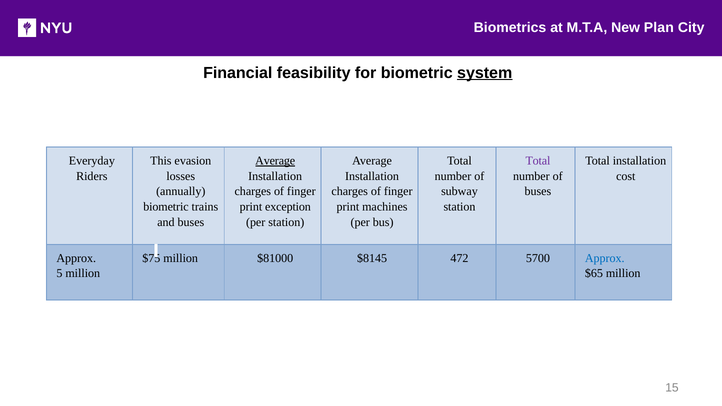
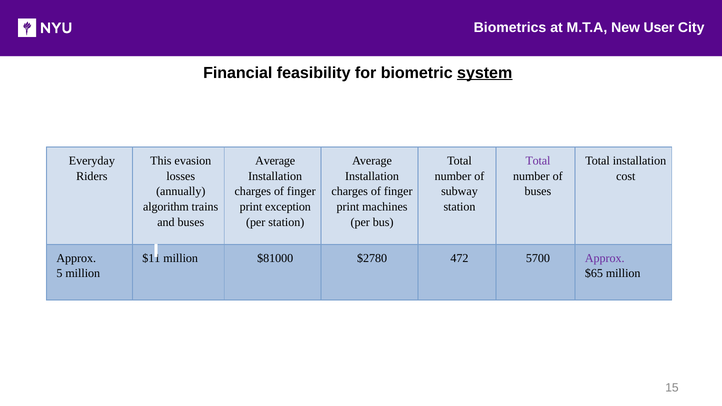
Plan: Plan -> User
Average at (275, 161) underline: present -> none
biometric at (166, 207): biometric -> algorithm
$75: $75 -> $11
$8145: $8145 -> $2780
Approx at (605, 258) colour: blue -> purple
